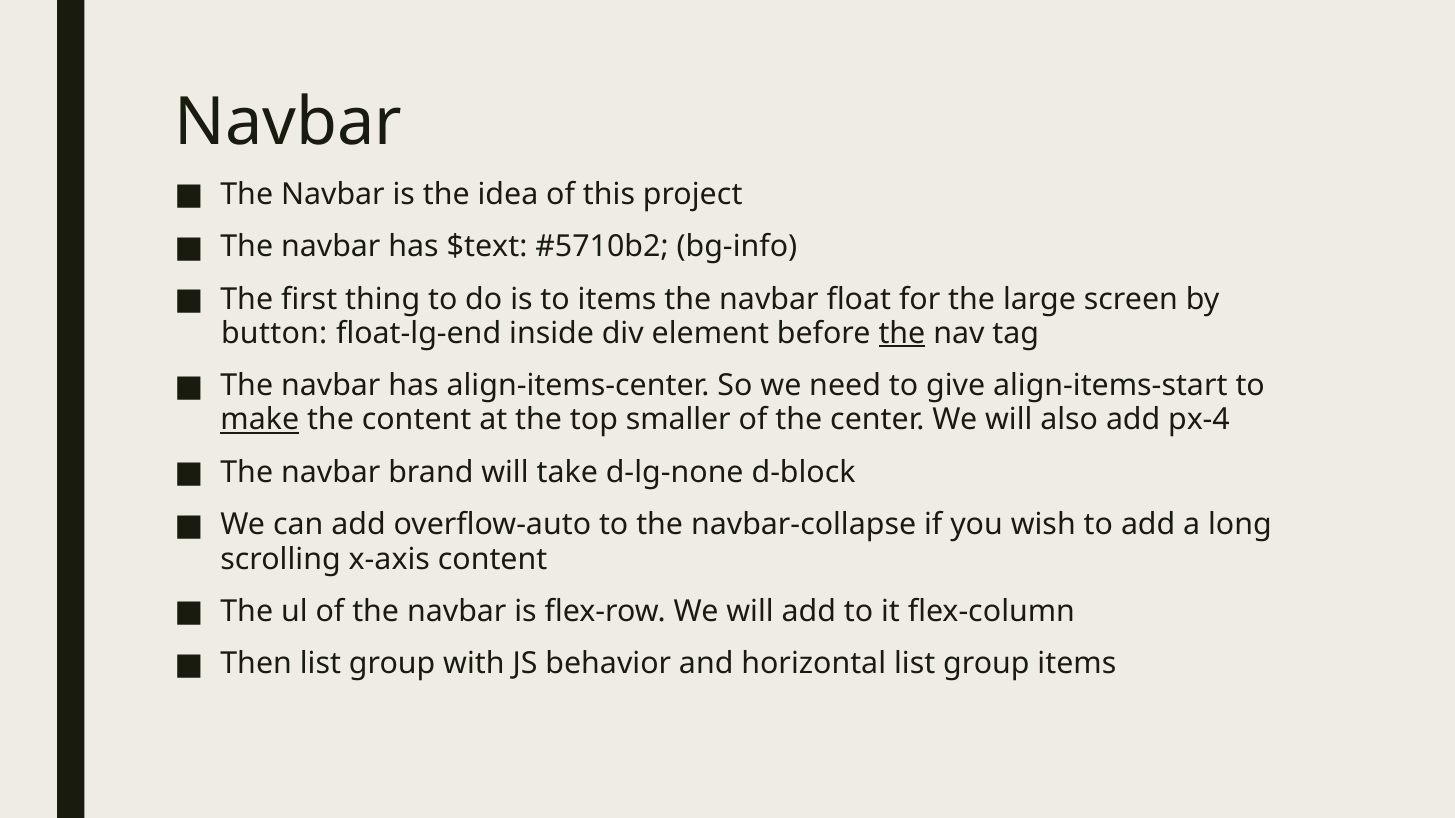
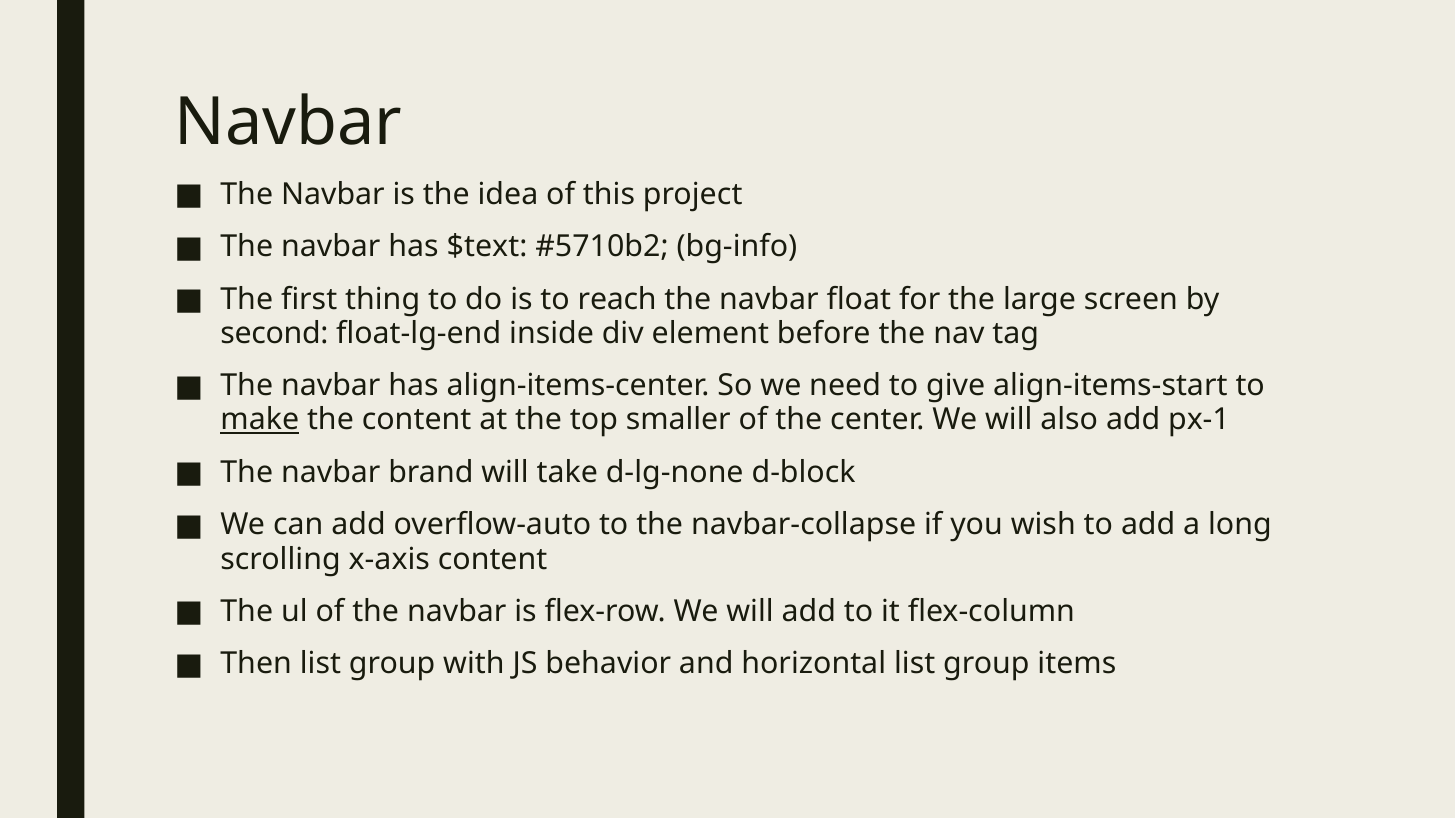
to items: items -> reach
button: button -> second
the at (902, 333) underline: present -> none
px-4: px-4 -> px-1
